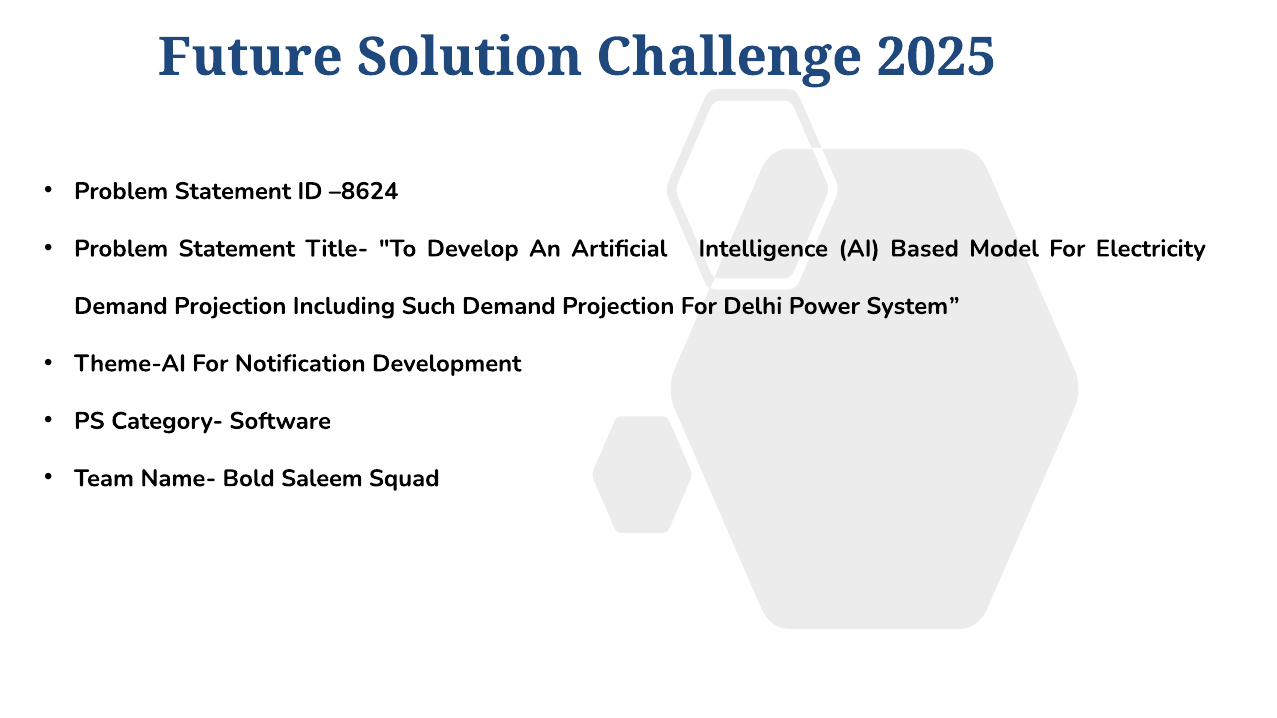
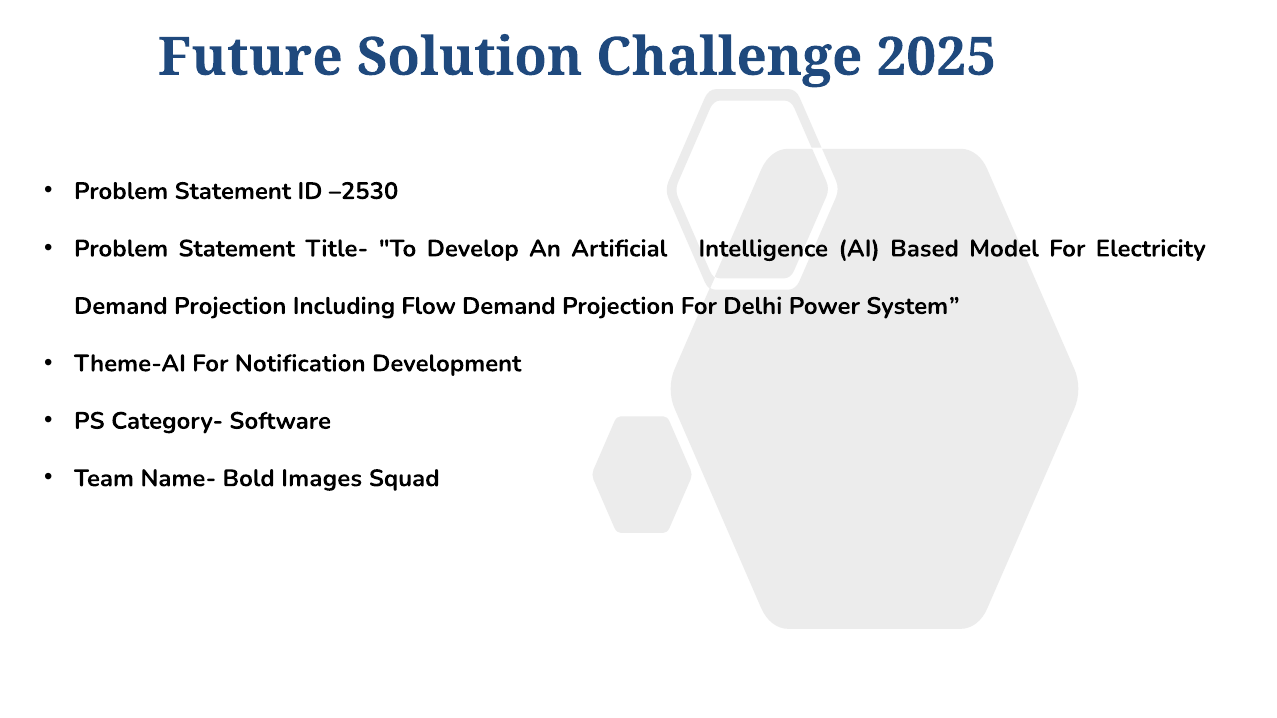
–8624: –8624 -> –2530
Such: Such -> Flow
Saleem: Saleem -> Images
